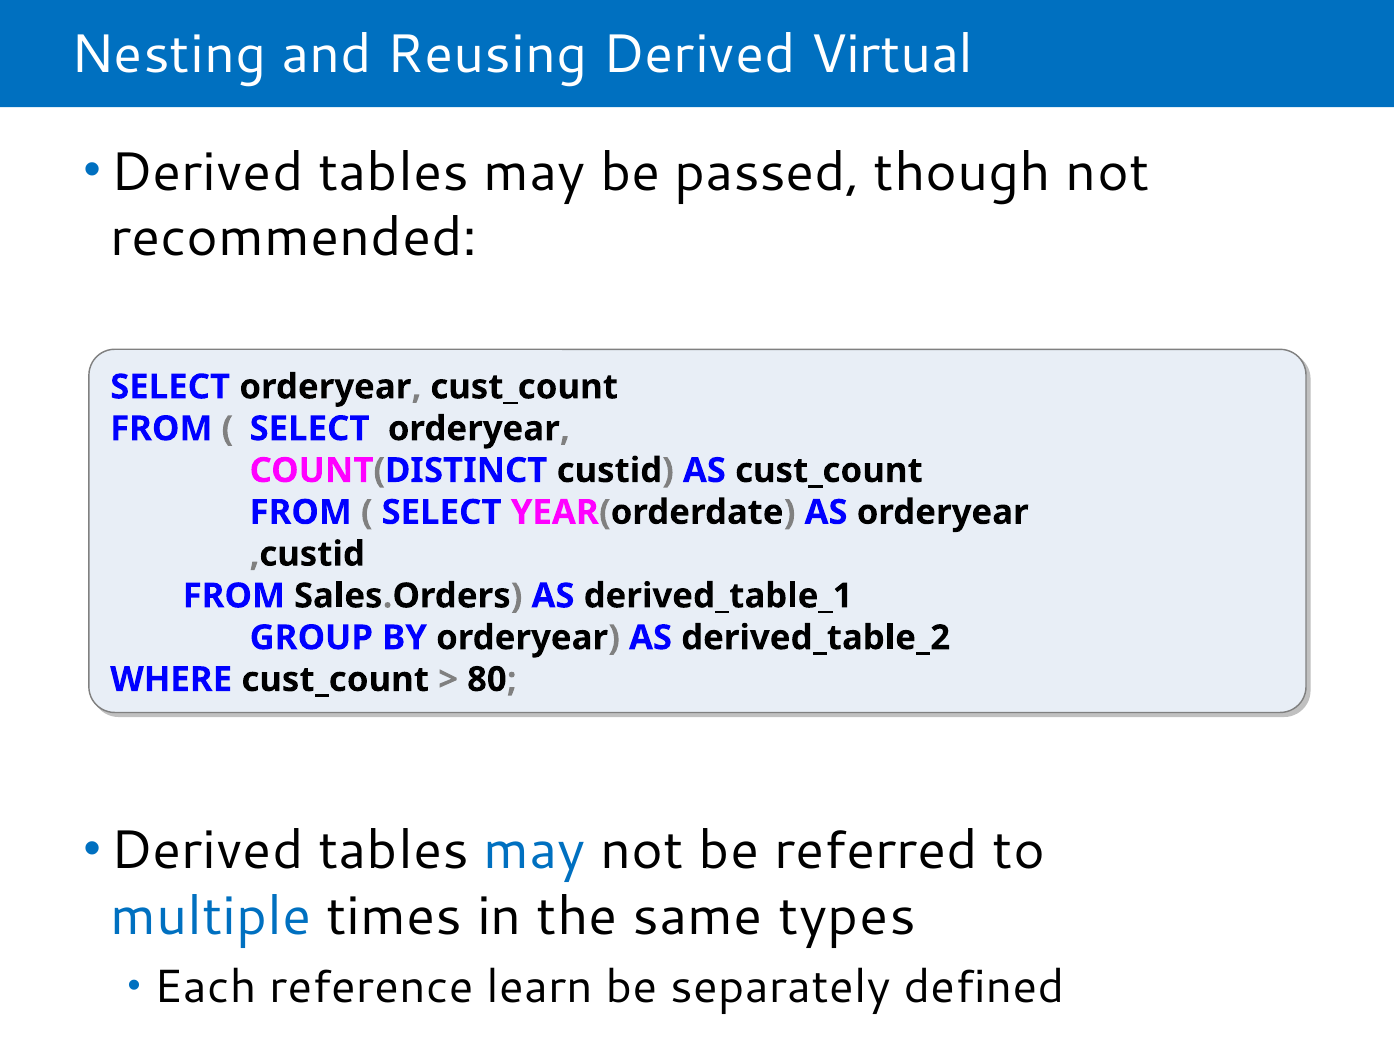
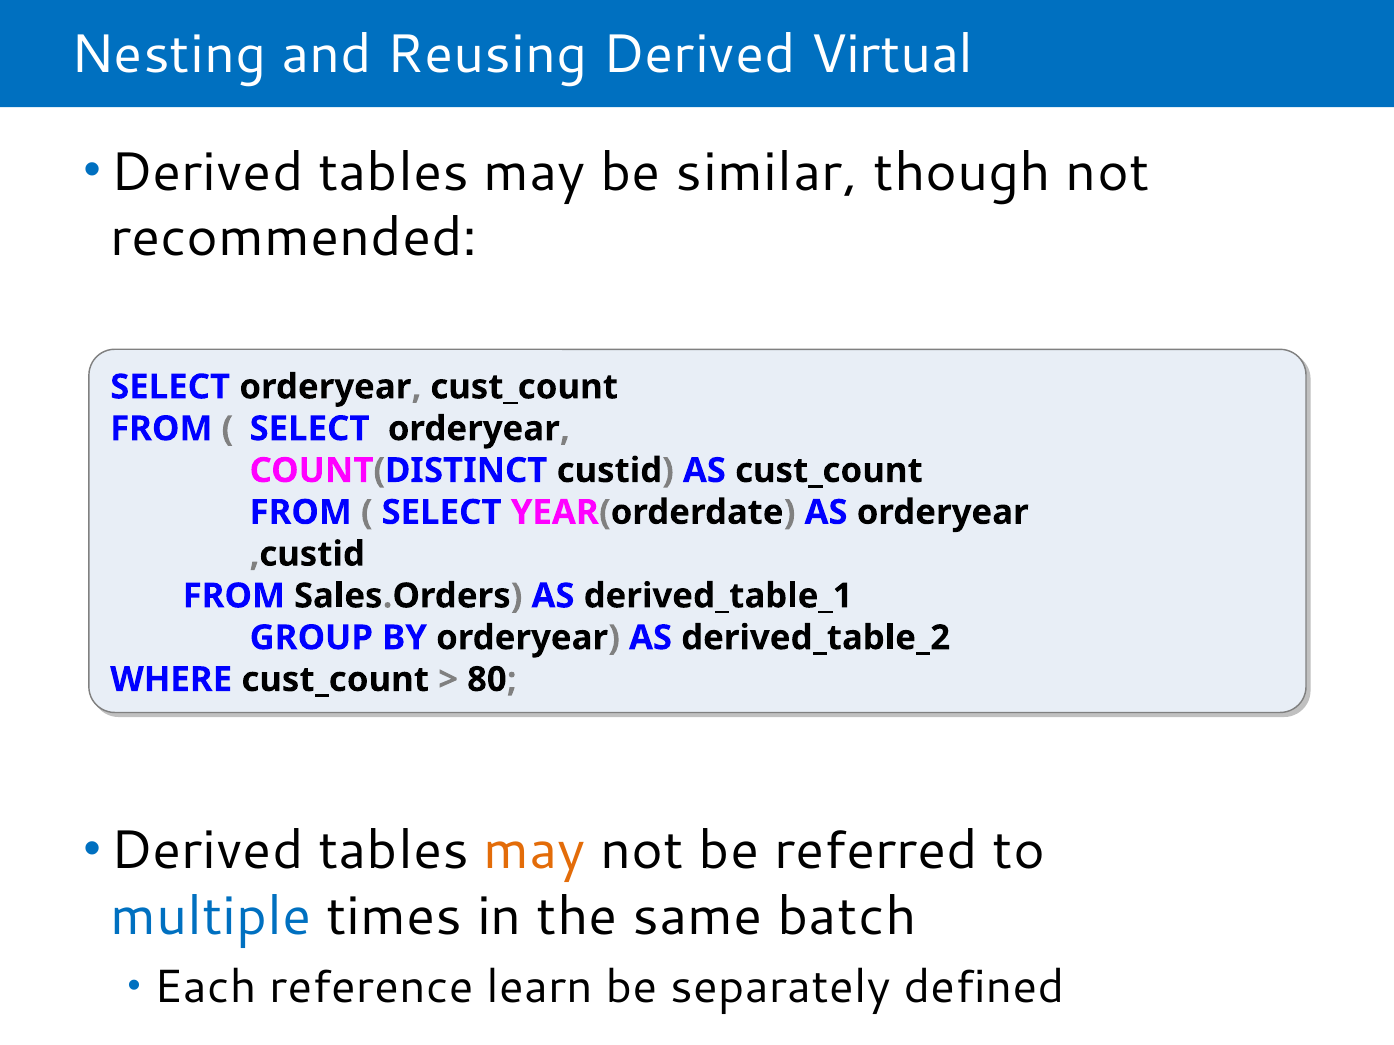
passed: passed -> similar
may at (535, 851) colour: blue -> orange
types: types -> batch
